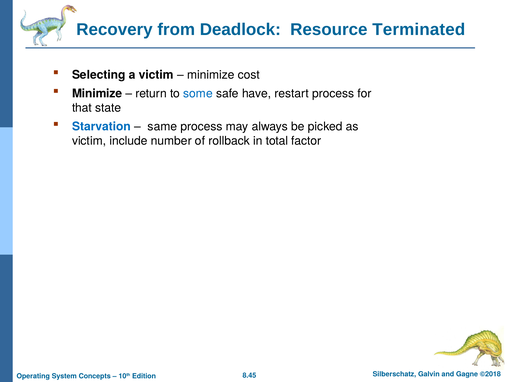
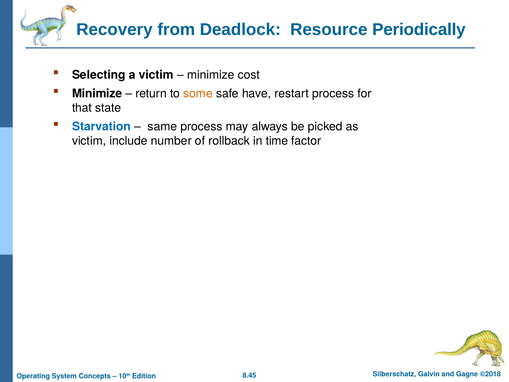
Terminated: Terminated -> Periodically
some colour: blue -> orange
total: total -> time
